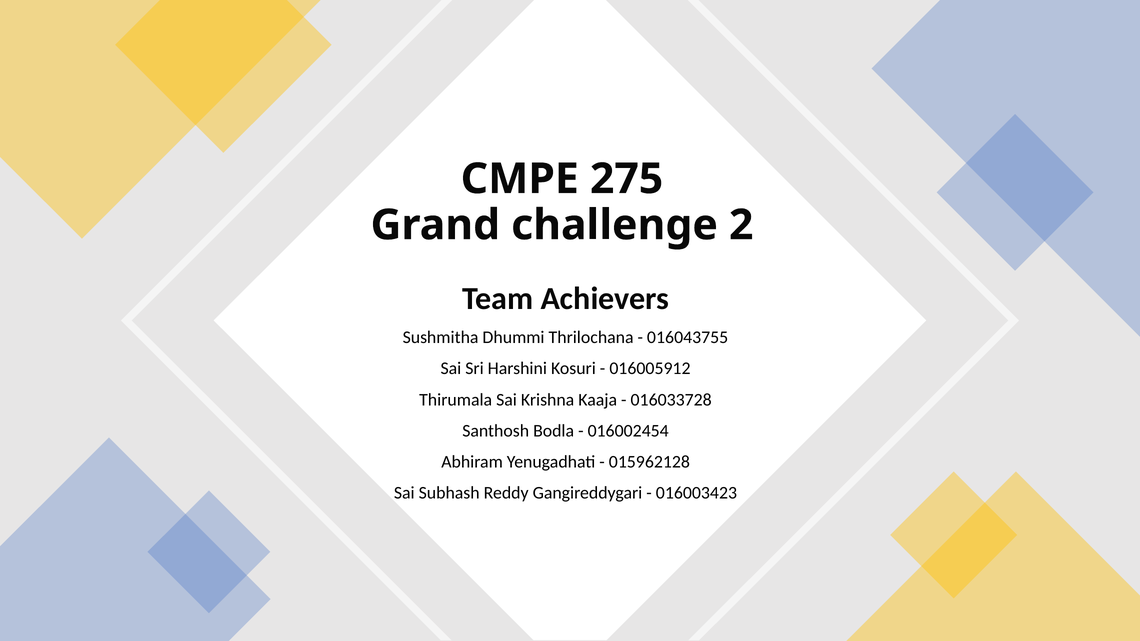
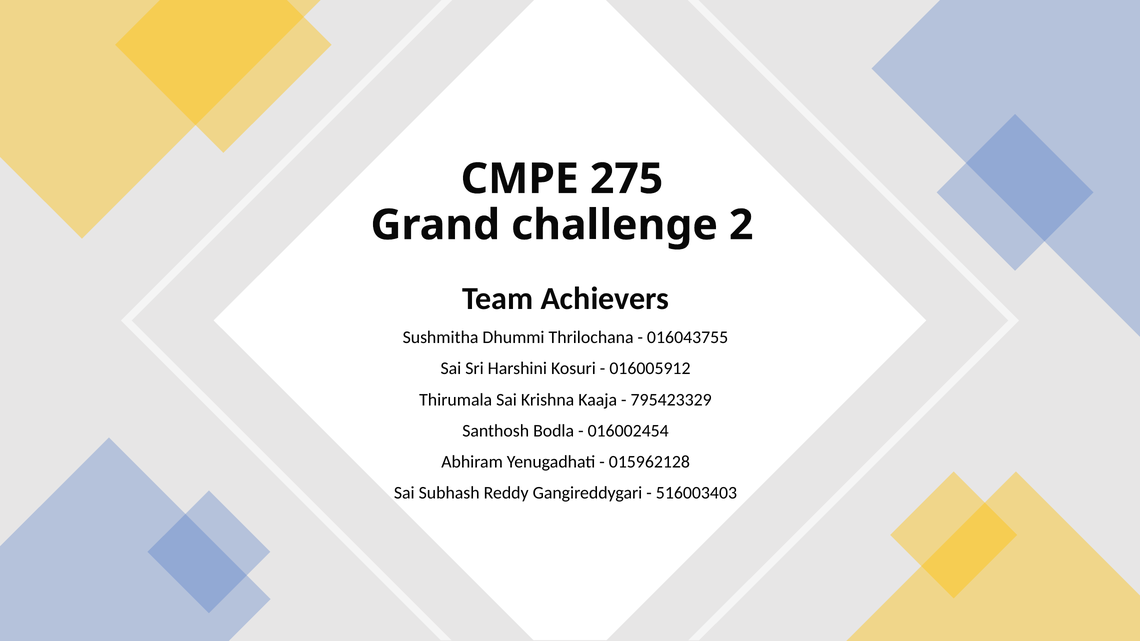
016033728: 016033728 -> 795423329
016003423: 016003423 -> 516003403
